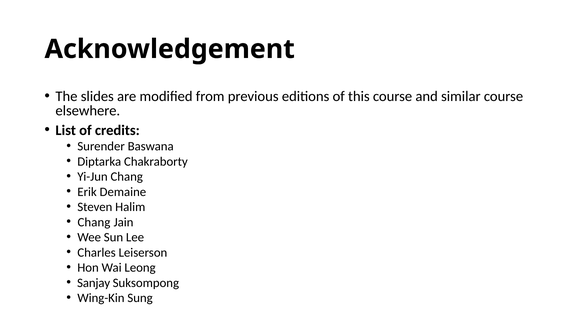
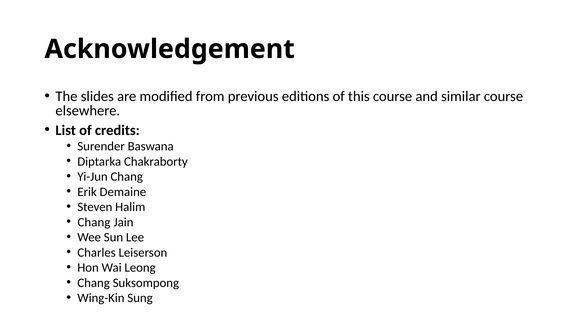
Sanjay at (94, 282): Sanjay -> Chang
